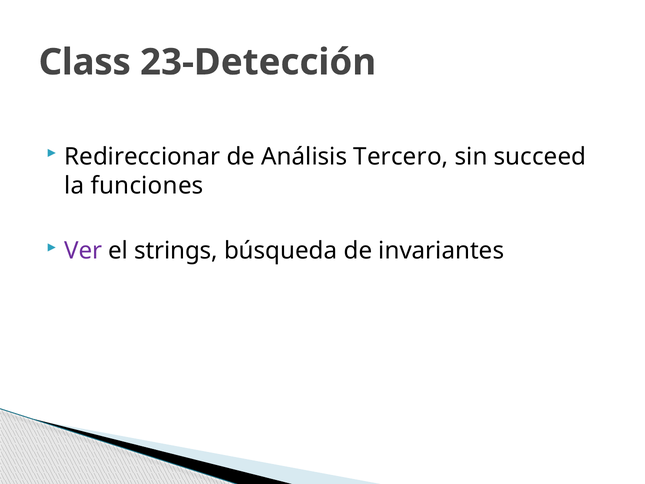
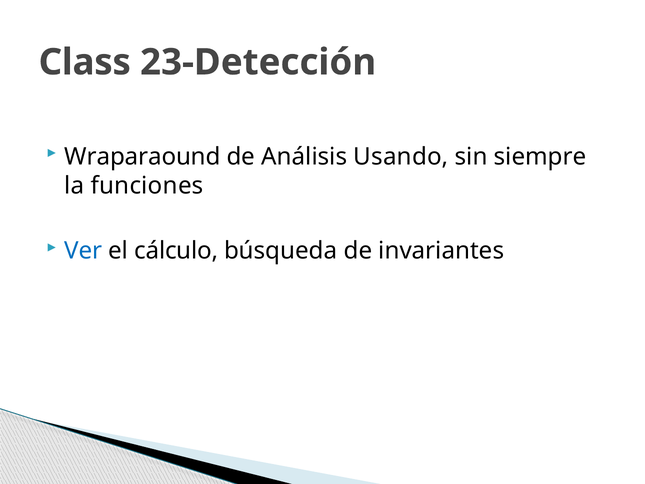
Redireccionar: Redireccionar -> Wraparaound
Tercero: Tercero -> Usando
succeed: succeed -> siempre
Ver colour: purple -> blue
strings: strings -> cálculo
